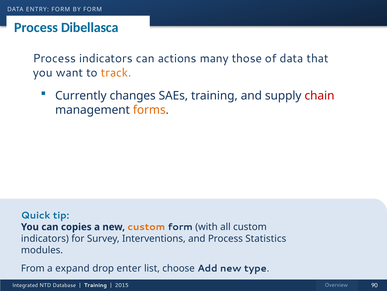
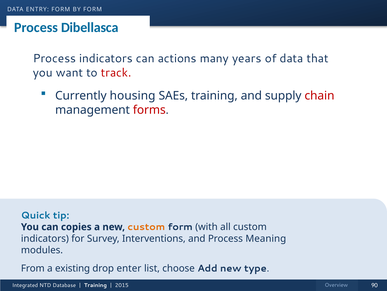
those: those -> years
track colour: orange -> red
changes: changes -> housing
forms colour: orange -> red
Statistics: Statistics -> Meaning
expand: expand -> existing
